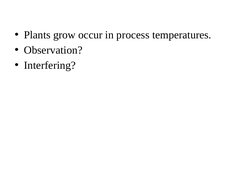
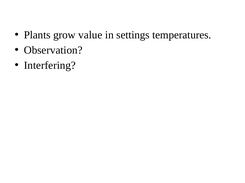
occur: occur -> value
process: process -> settings
